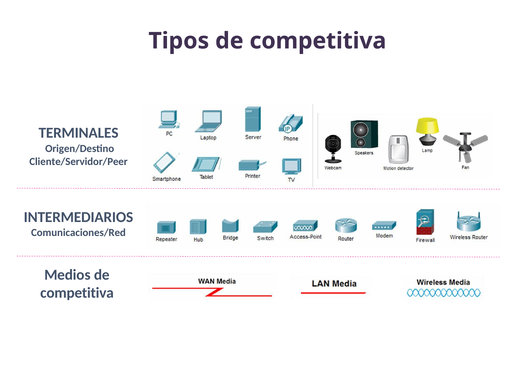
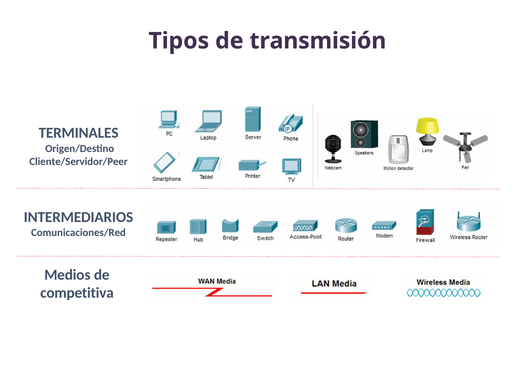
Tipos de competitiva: competitiva -> transmisión
